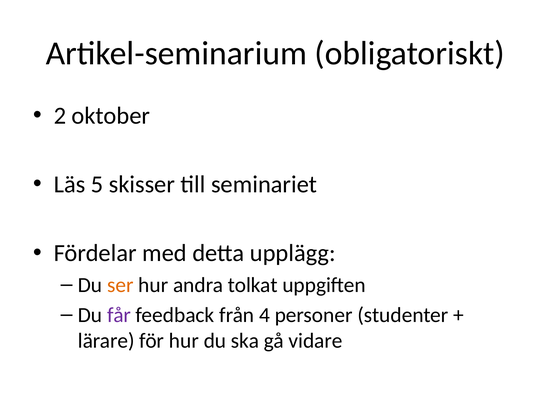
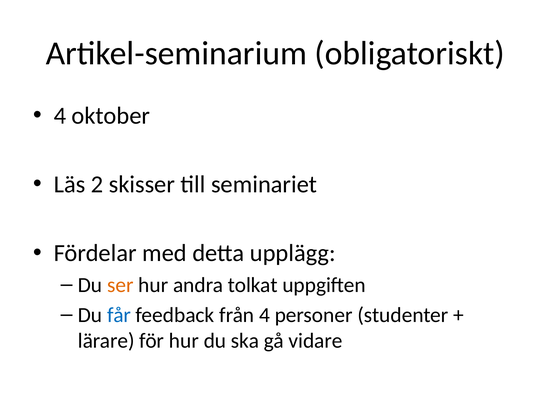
2 at (60, 116): 2 -> 4
5: 5 -> 2
får colour: purple -> blue
